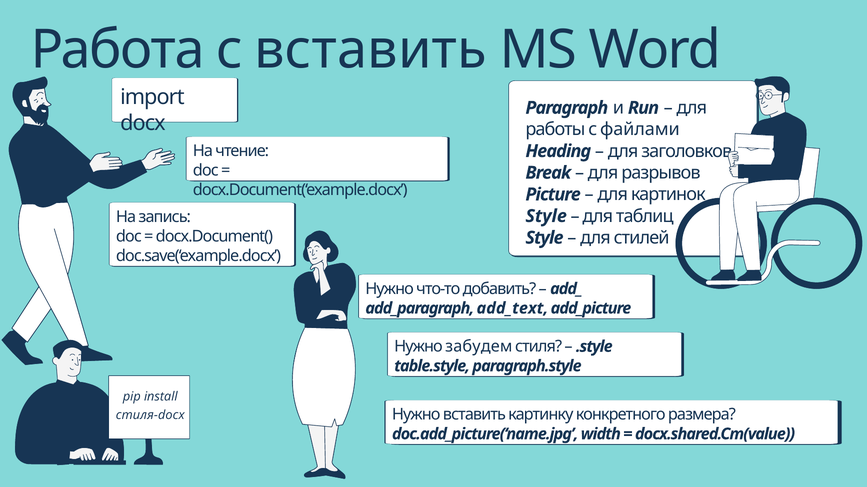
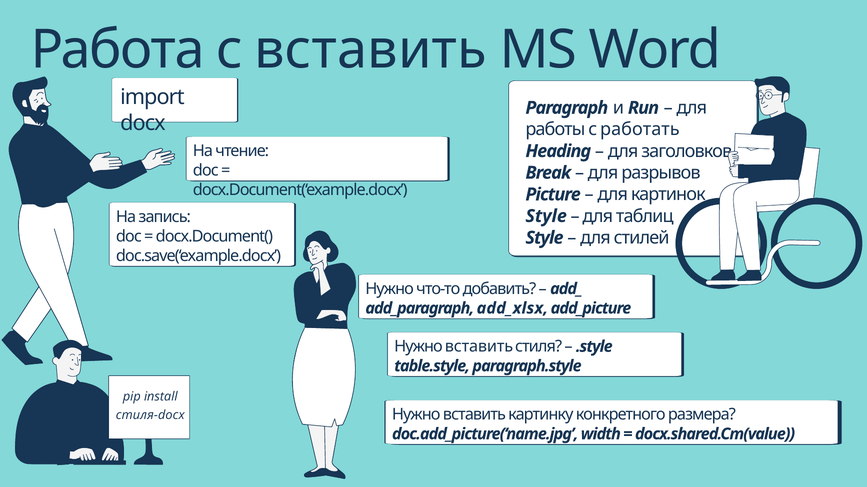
файлами: файлами -> работать
add_text: add_text -> add_xlsx
забудем at (479, 347): забудем -> вставить
